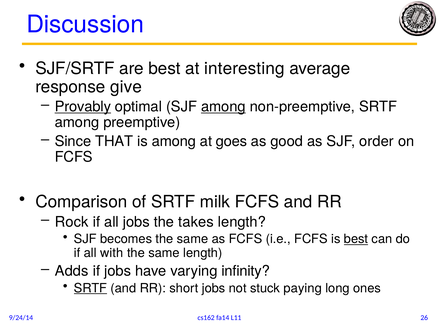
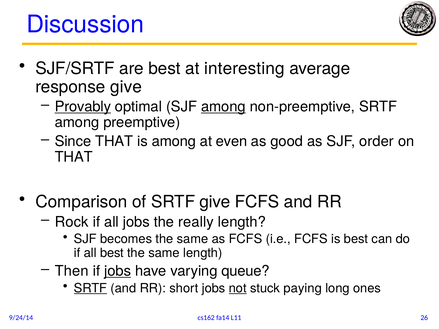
goes: goes -> even
FCFS at (74, 157): FCFS -> THAT
SRTF milk: milk -> give
takes: takes -> really
best at (356, 239) underline: present -> none
all with: with -> best
Adds: Adds -> Then
jobs at (118, 271) underline: none -> present
infinity: infinity -> queue
not underline: none -> present
